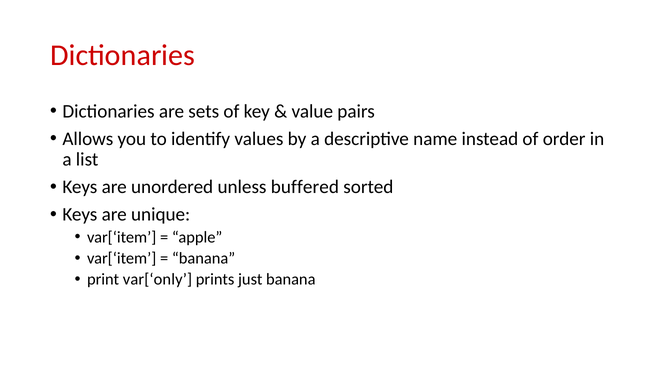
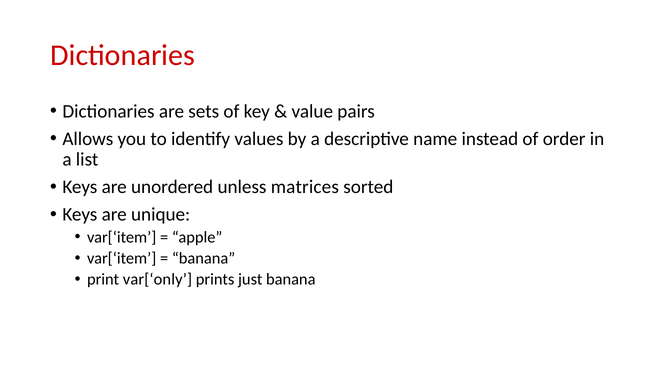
buffered: buffered -> matrices
